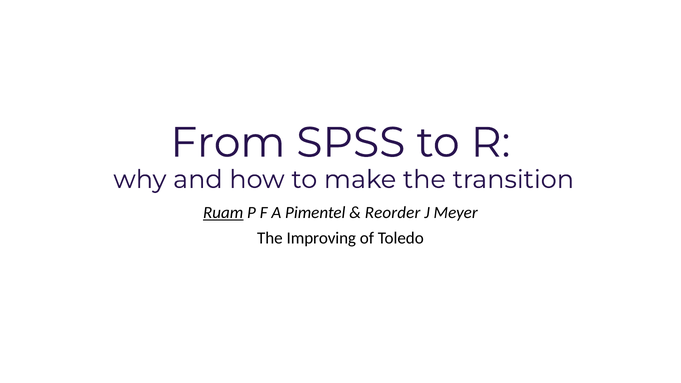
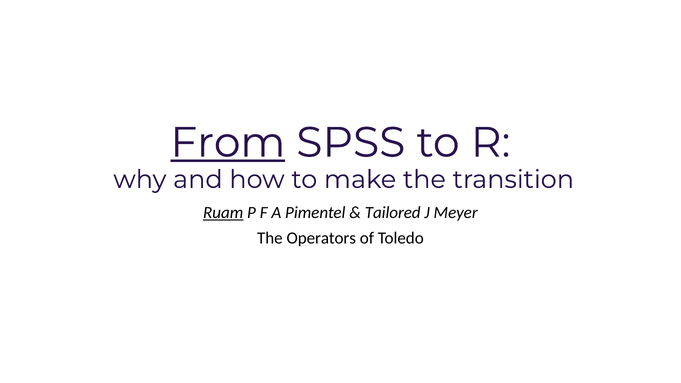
From underline: none -> present
Reorder: Reorder -> Tailored
Improving: Improving -> Operators
